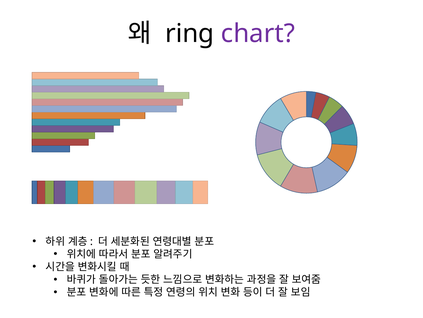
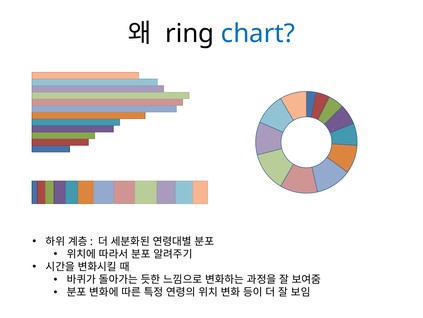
chart colour: purple -> blue
